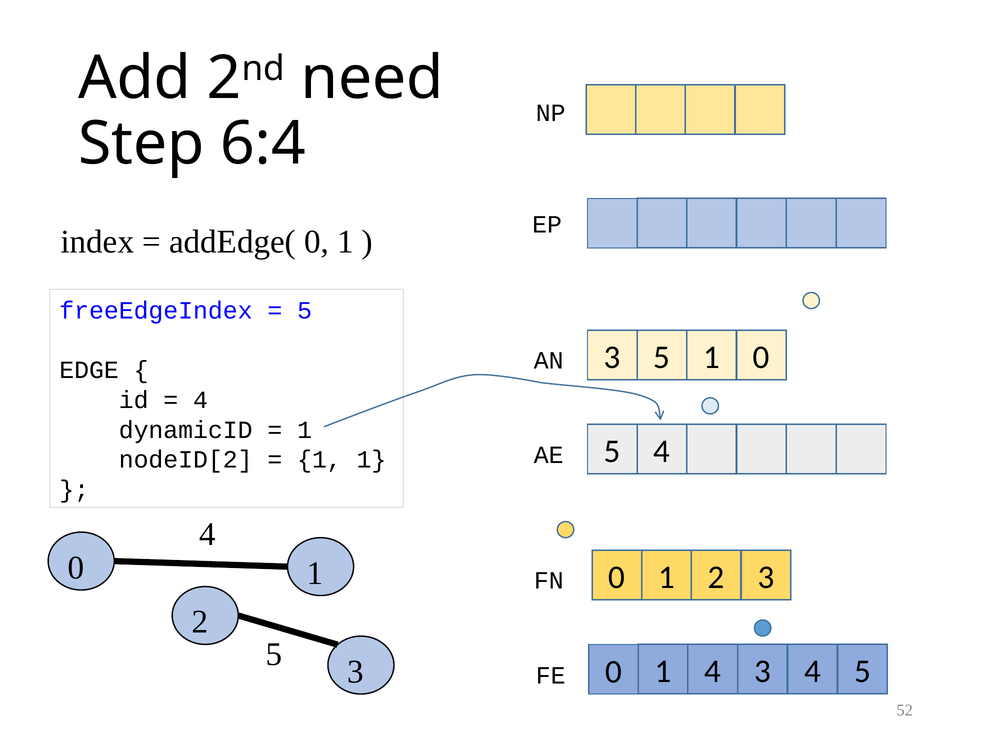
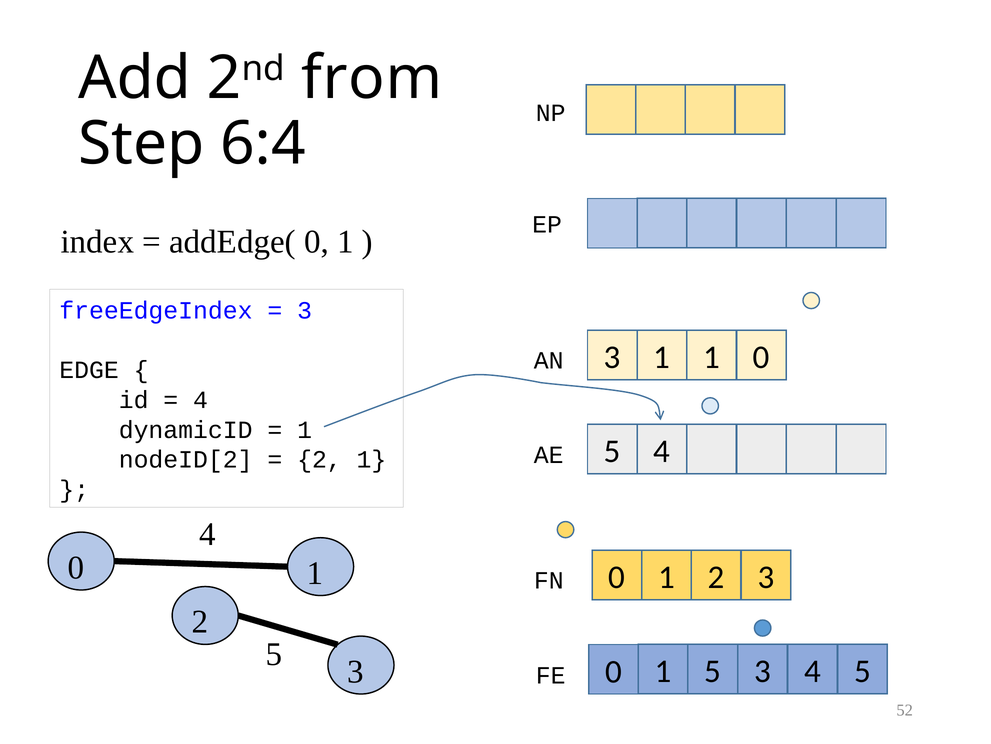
need: need -> from
5 at (305, 310): 5 -> 3
3 5: 5 -> 1
1 at (319, 459): 1 -> 2
1 4: 4 -> 5
